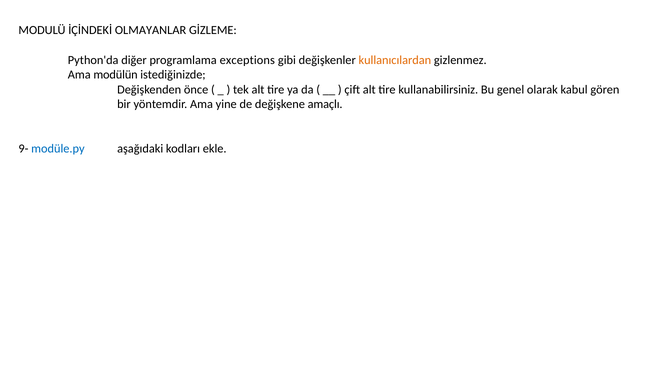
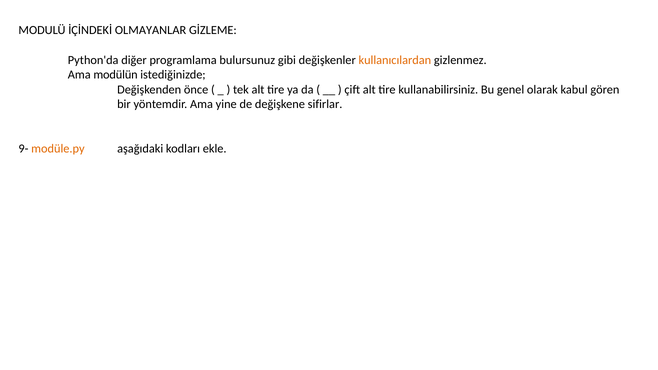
exceptions: exceptions -> bulursunuz
amaçlı: amaçlı -> sifirlar
modüle.py colour: blue -> orange
